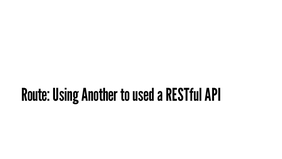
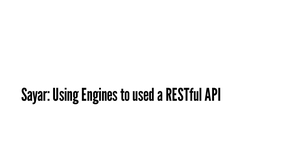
Route: Route -> Sayar
Another: Another -> Engines
